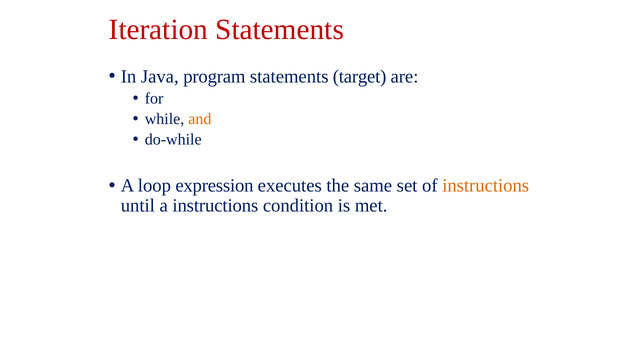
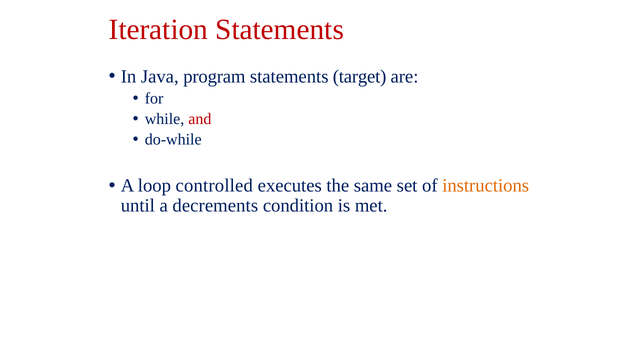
and colour: orange -> red
expression: expression -> controlled
a instructions: instructions -> decrements
